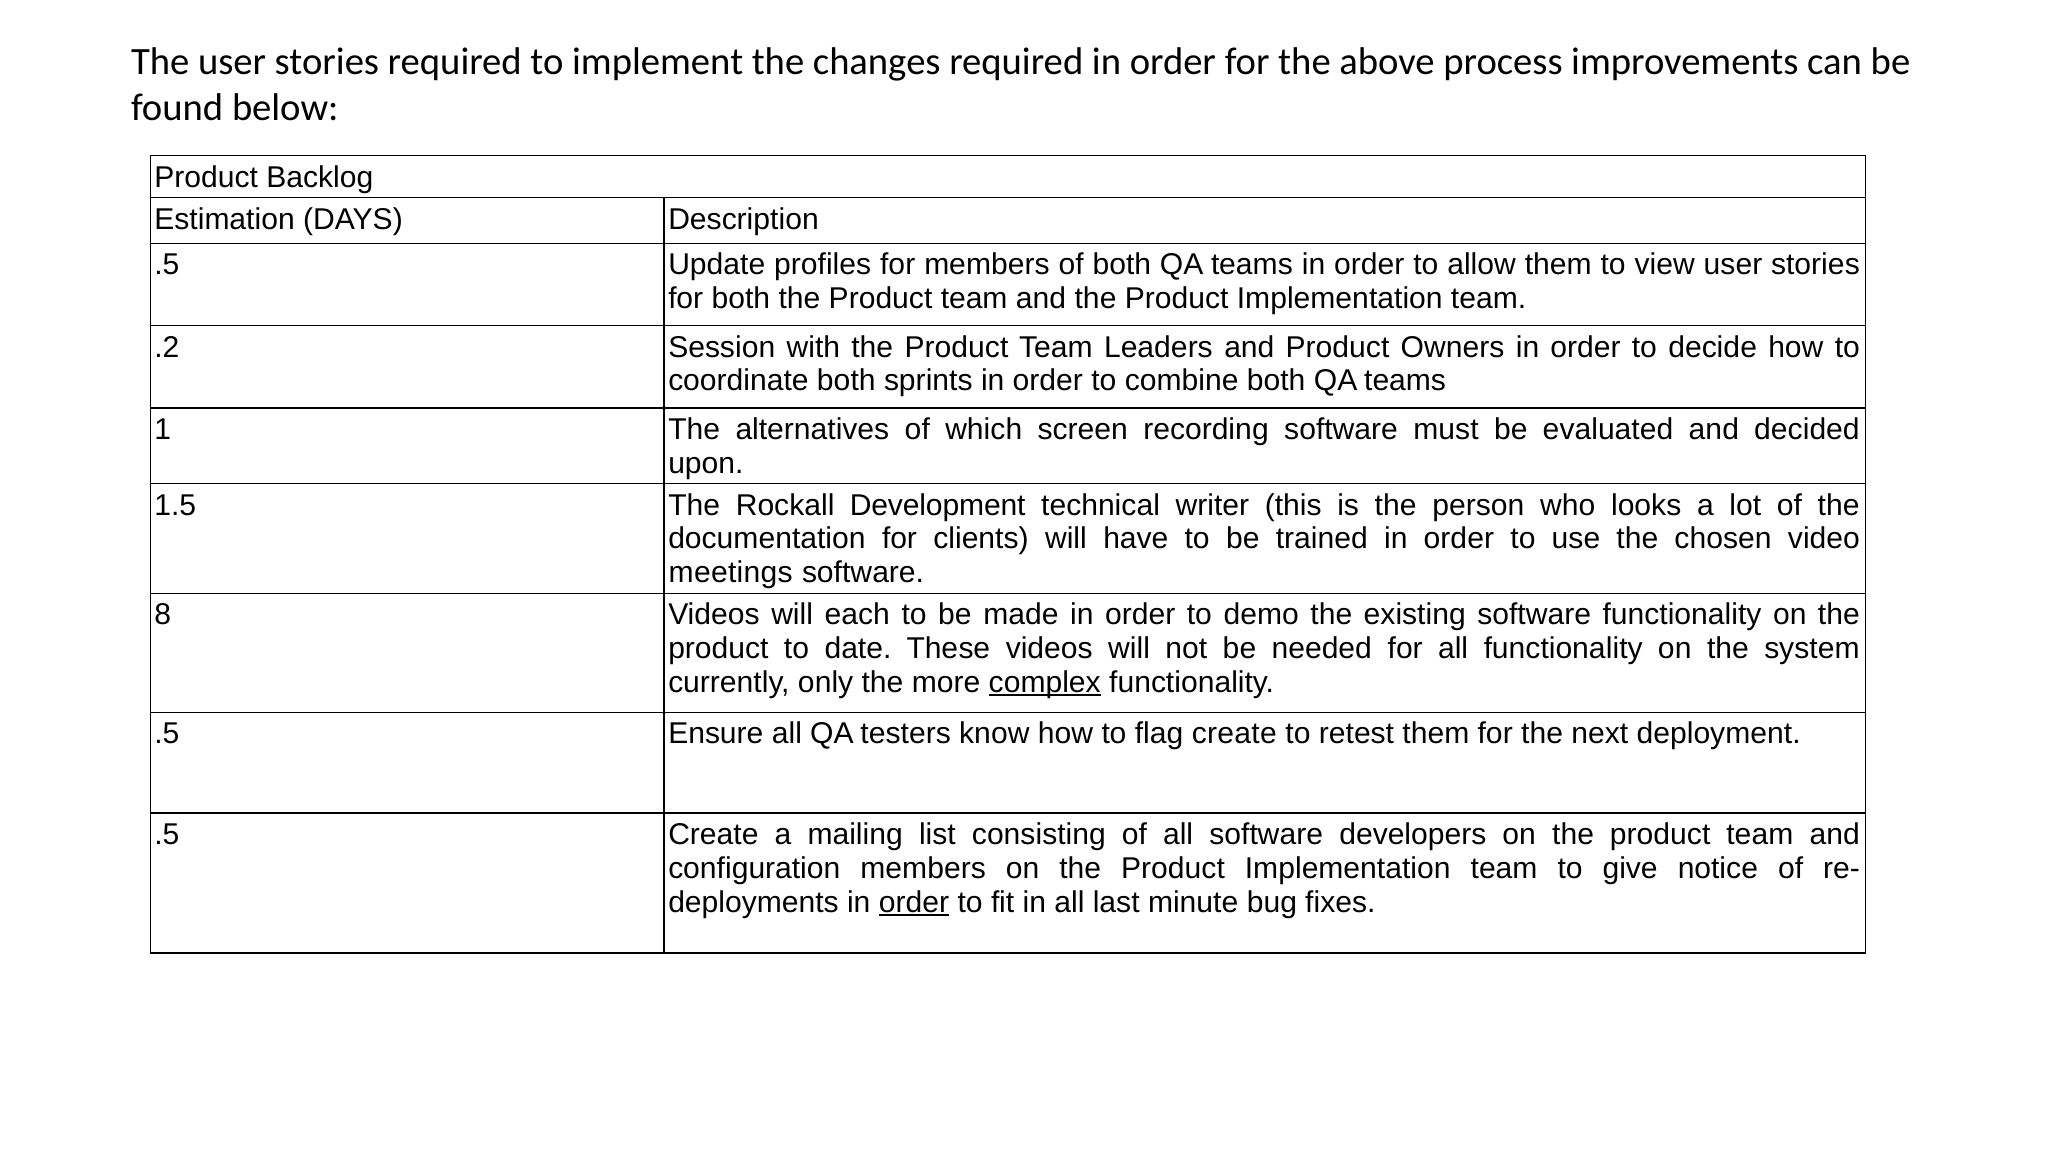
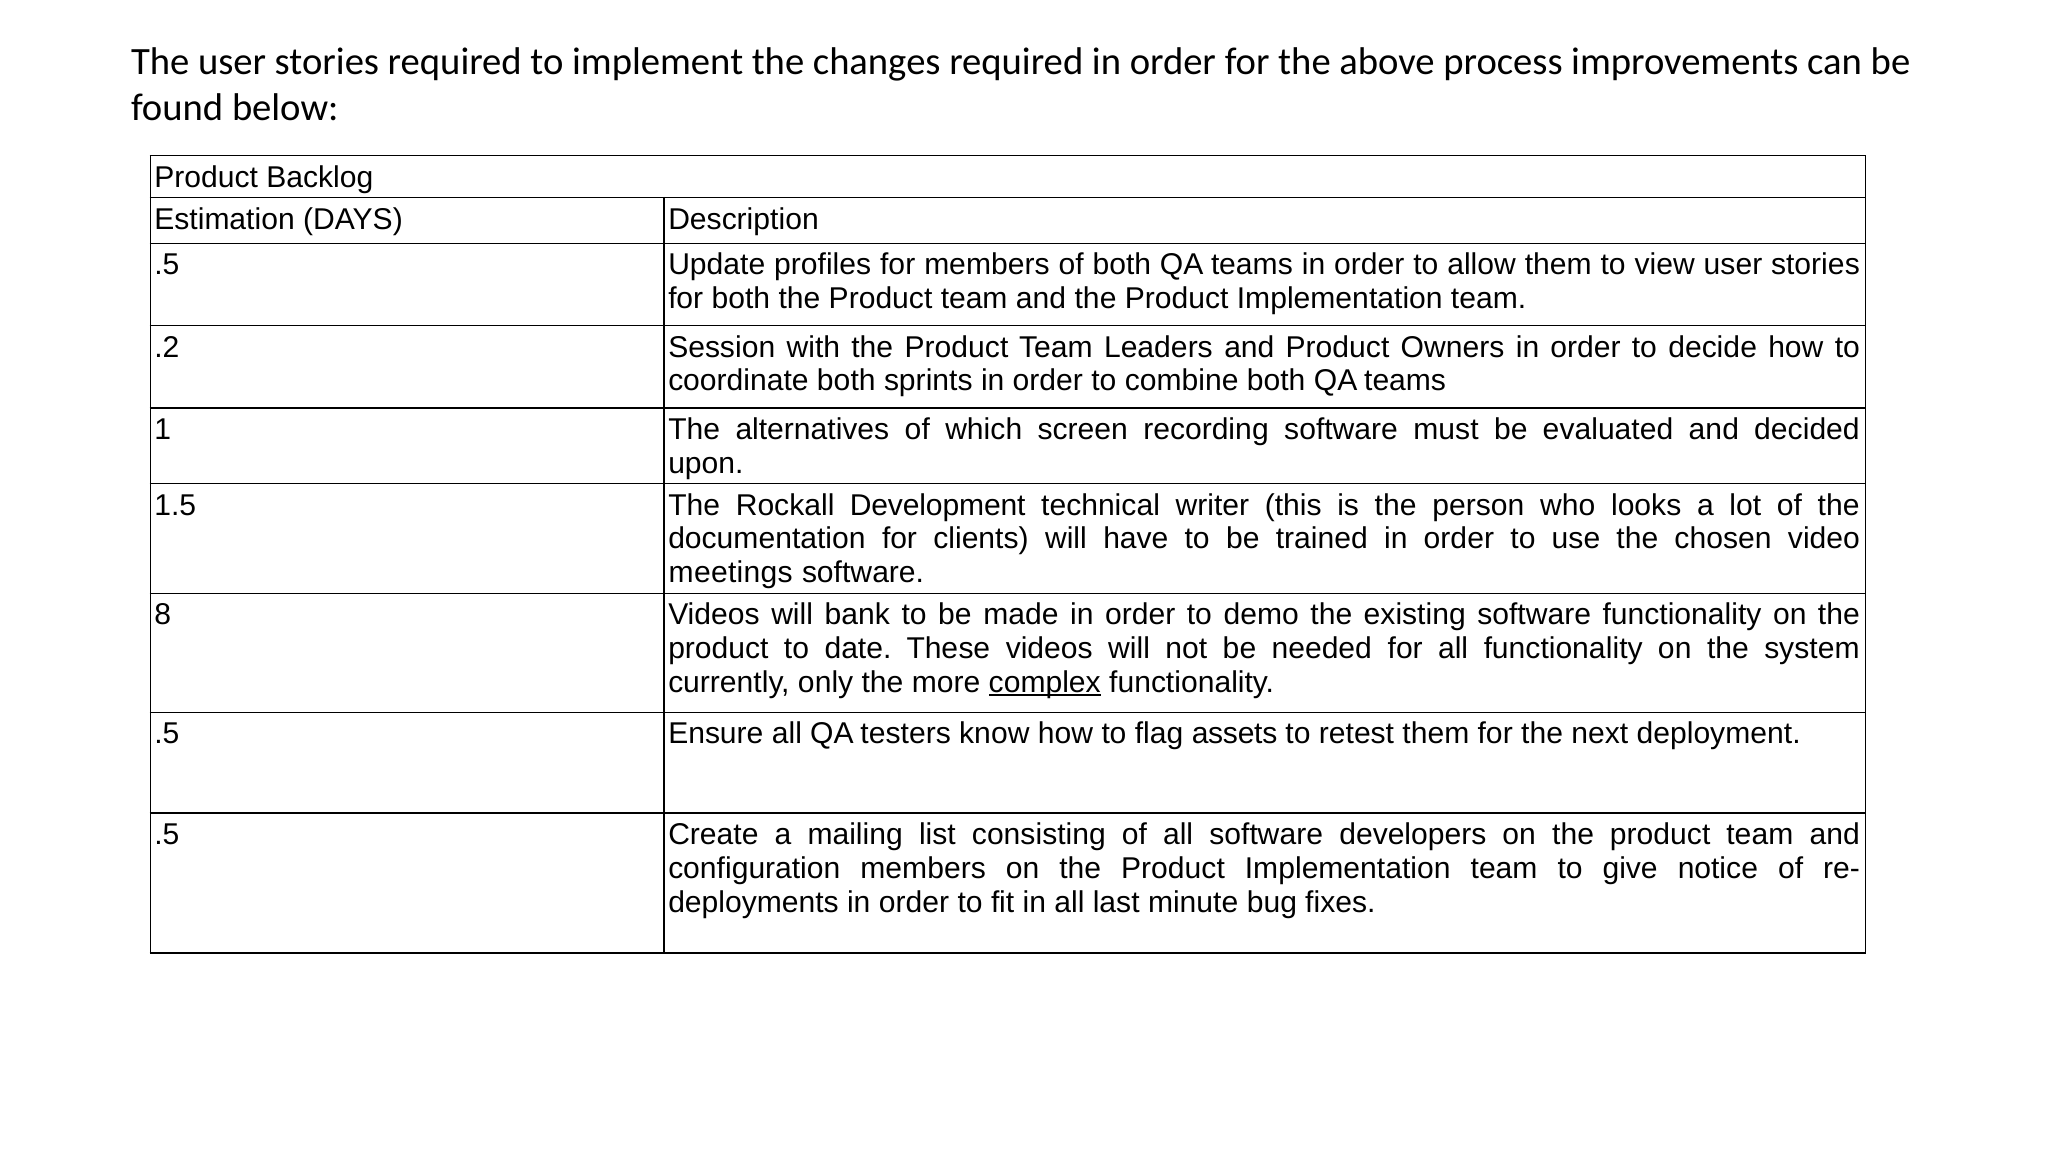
each: each -> bank
flag create: create -> assets
order at (914, 902) underline: present -> none
